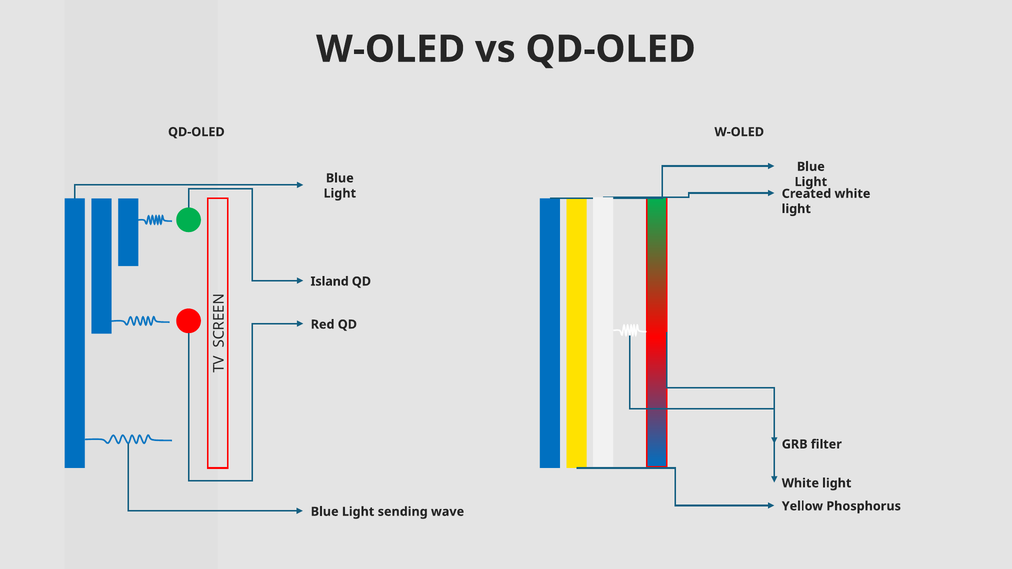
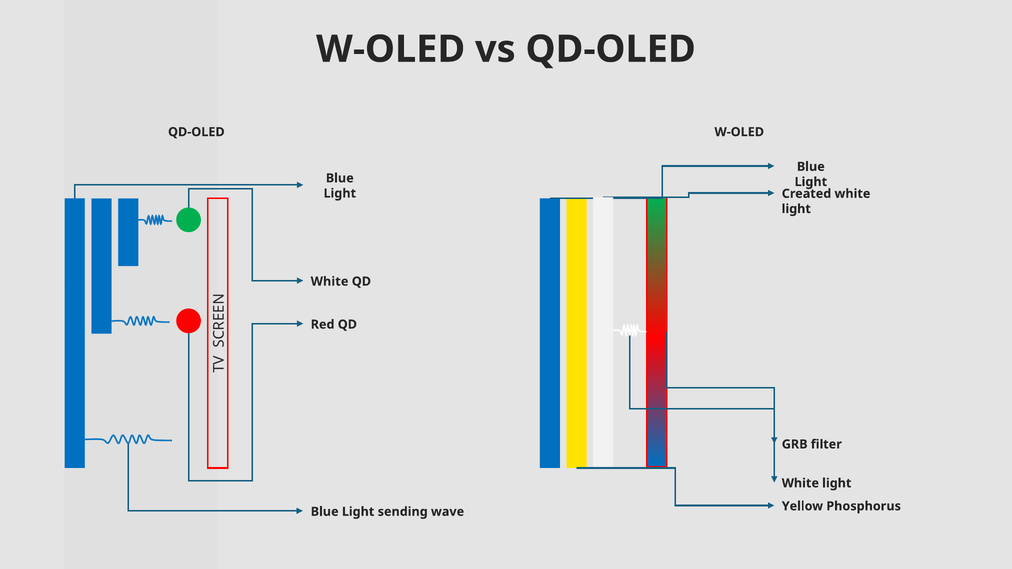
Island at (330, 282): Island -> White
